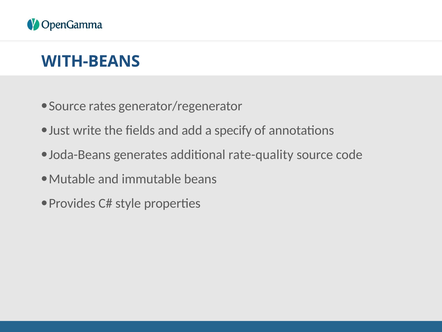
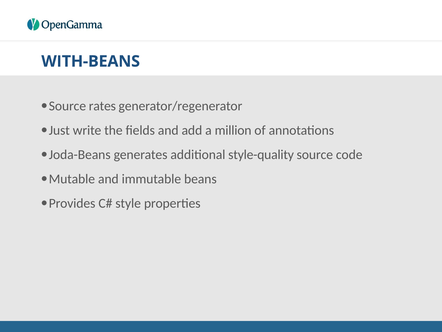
specify: specify -> million
rate-quality: rate-quality -> style-quality
